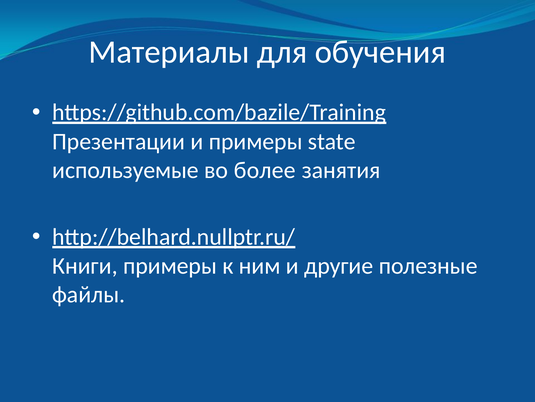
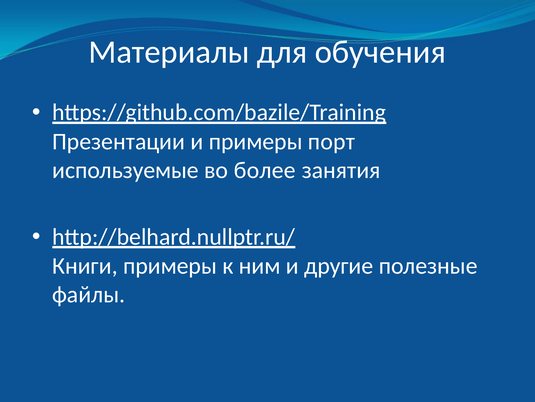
state: state -> порт
